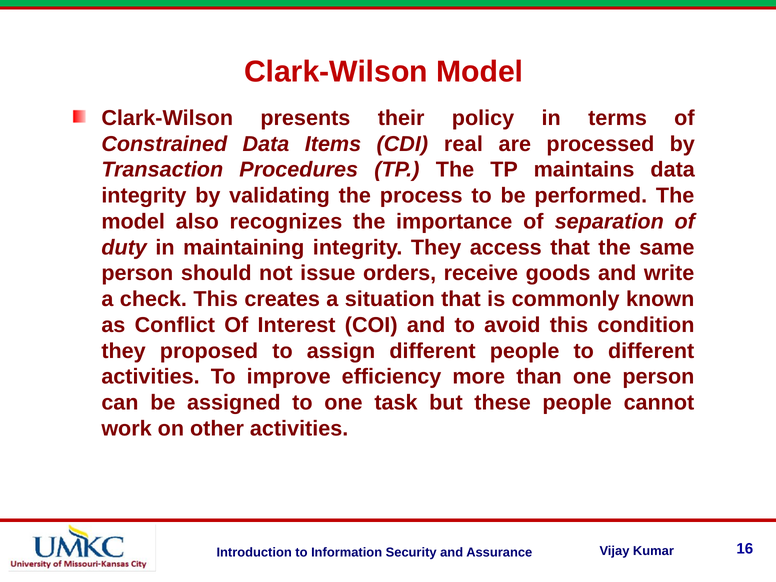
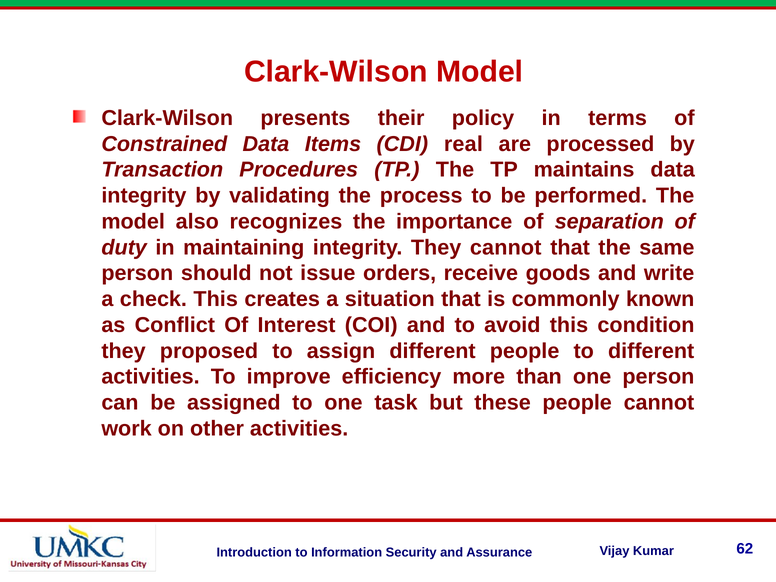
They access: access -> cannot
16: 16 -> 62
